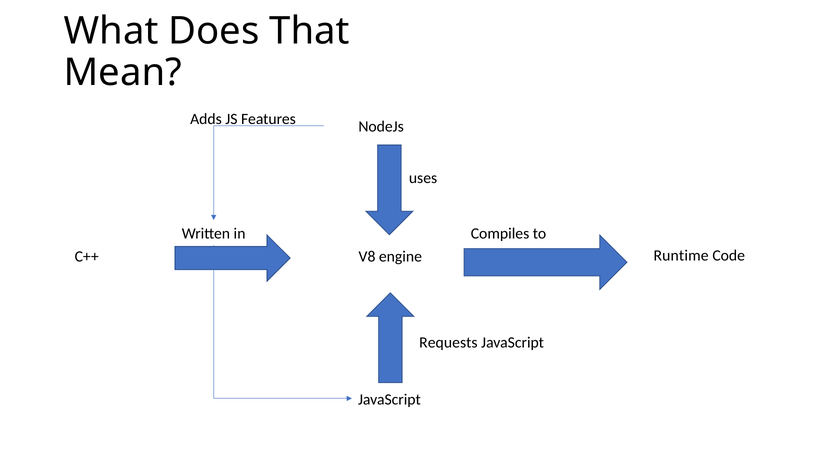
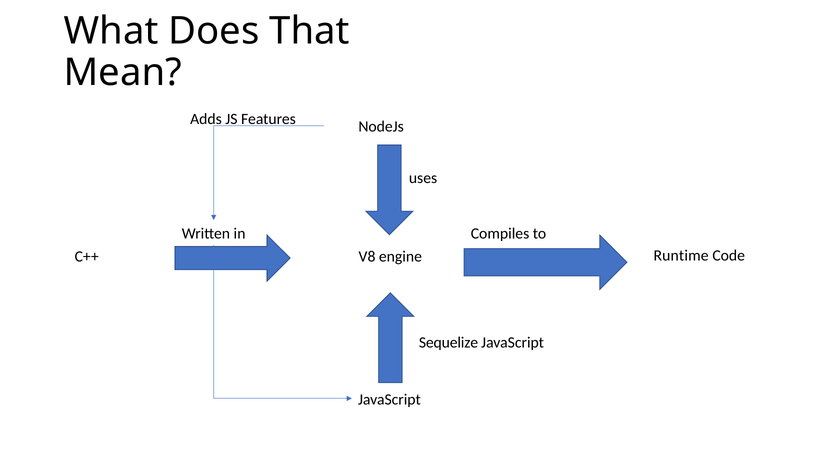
Requests: Requests -> Sequelize
